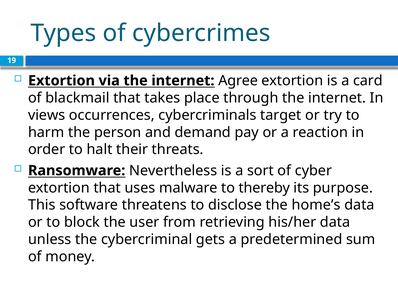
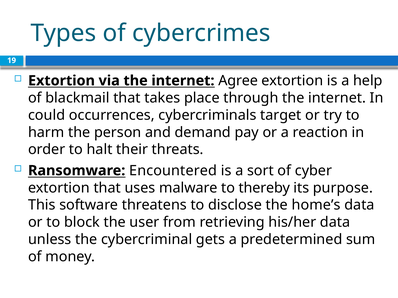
card: card -> help
views: views -> could
Nevertheless: Nevertheless -> Encountered
